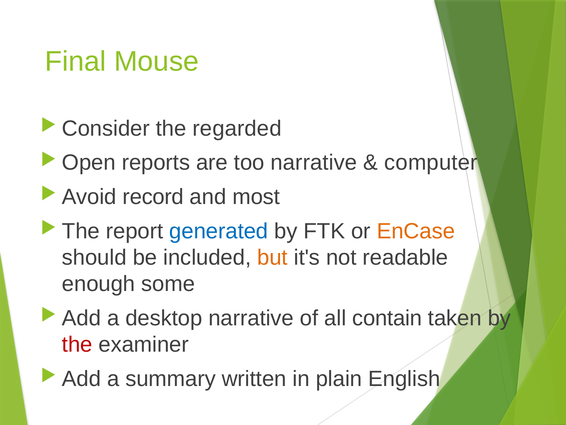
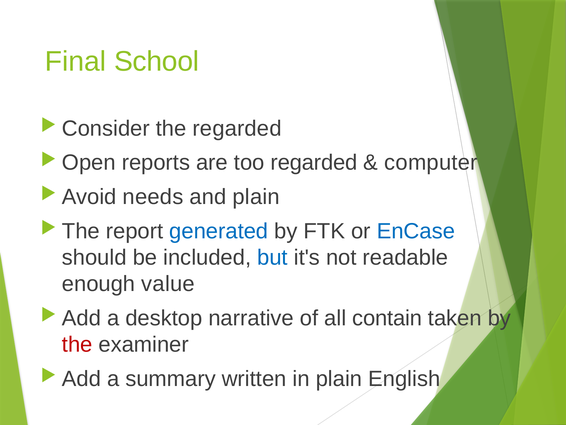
Mouse: Mouse -> School
too narrative: narrative -> regarded
record: record -> needs
and most: most -> plain
EnCase colour: orange -> blue
but colour: orange -> blue
some: some -> value
